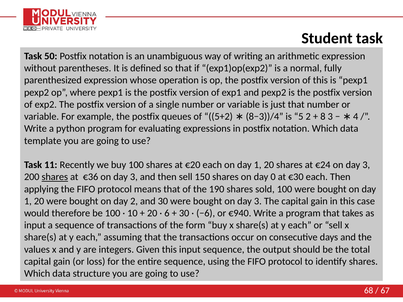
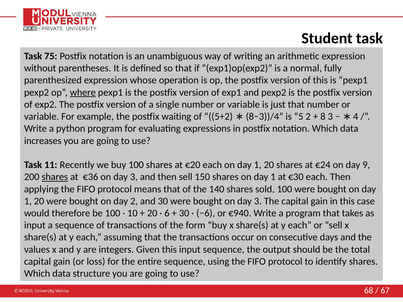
50: 50 -> 75
where underline: none -> present
queues: queues -> waiting
template: template -> increases
€24 on day 3: 3 -> 9
shares on day 0: 0 -> 1
190: 190 -> 140
